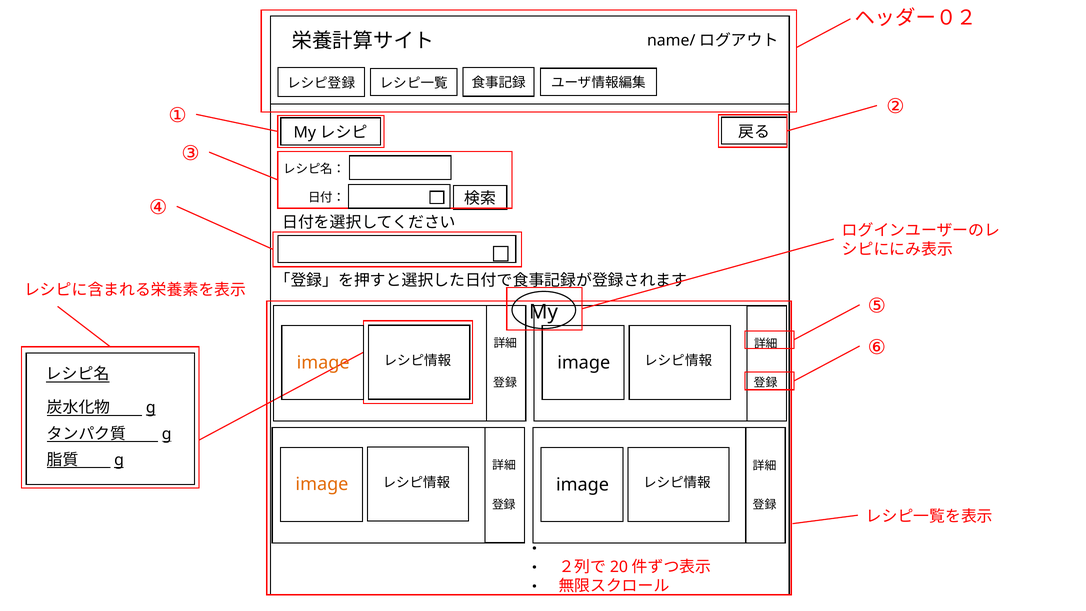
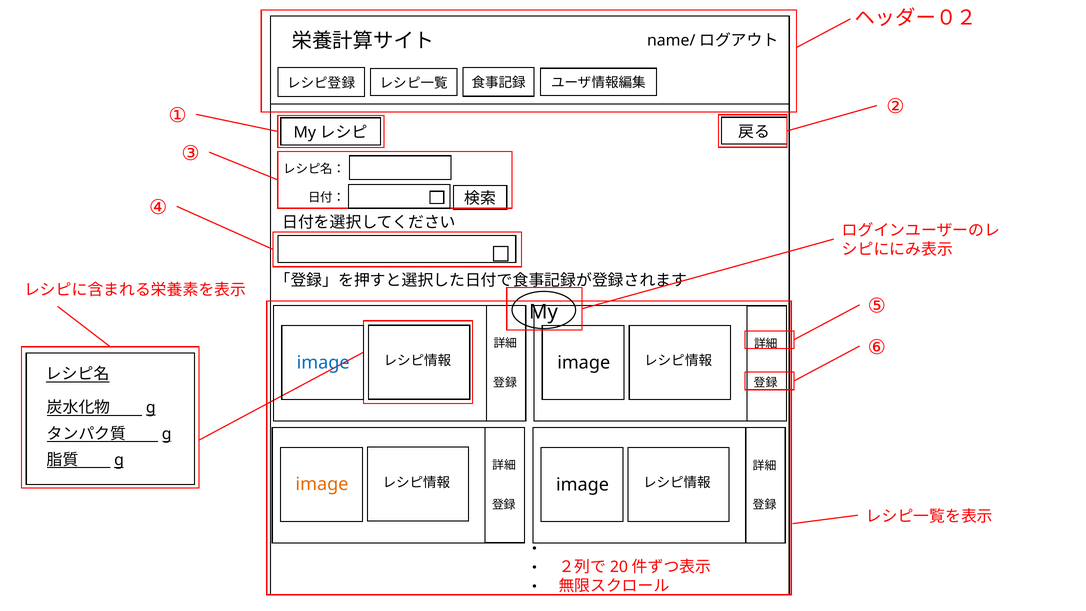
image at (323, 363) colour: orange -> blue
